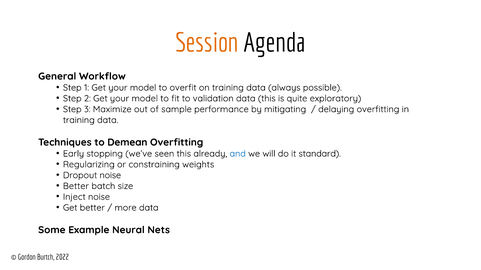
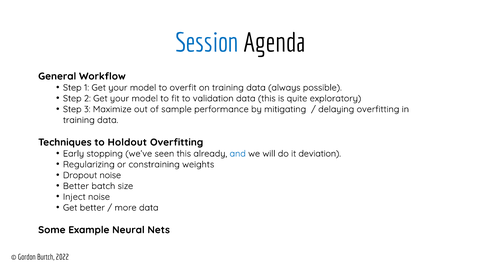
Session colour: orange -> blue
Demean: Demean -> Holdout
standard: standard -> deviation
